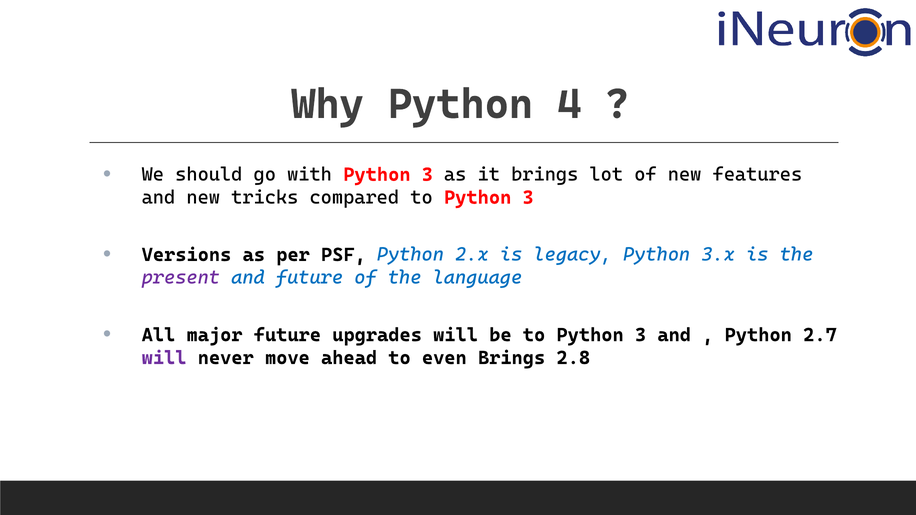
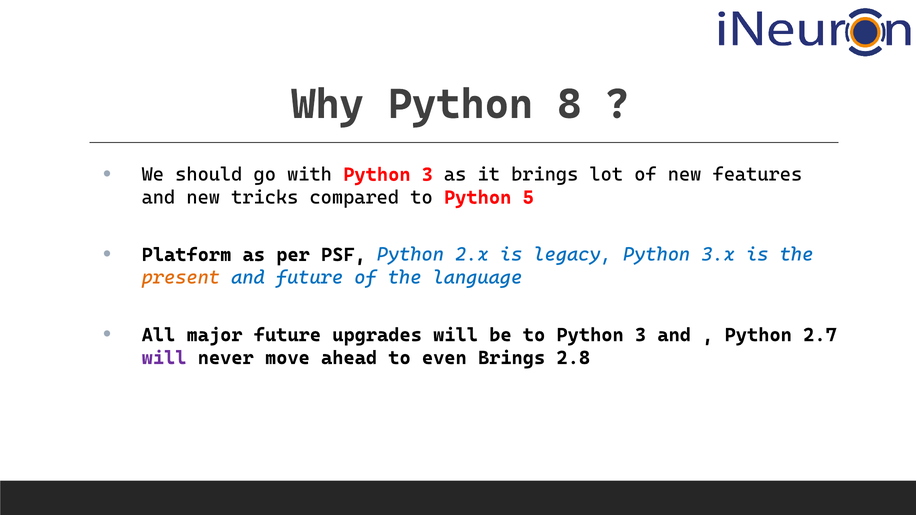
4: 4 -> 8
compared to Python 3: 3 -> 5
Versions: Versions -> Platform
present colour: purple -> orange
